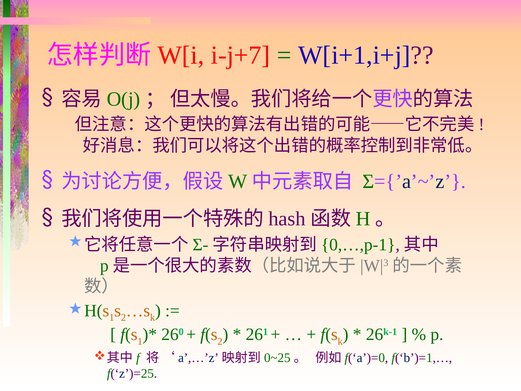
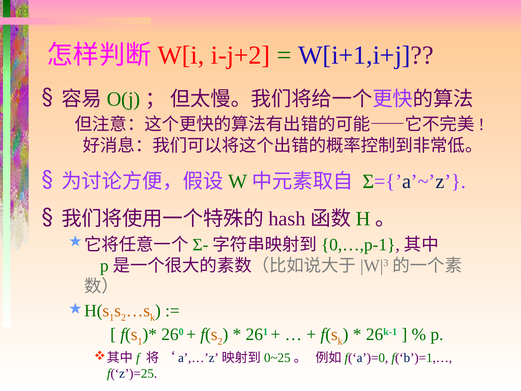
i-j+7: i-j+7 -> i-j+2
